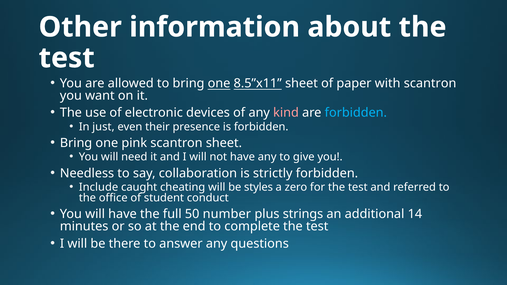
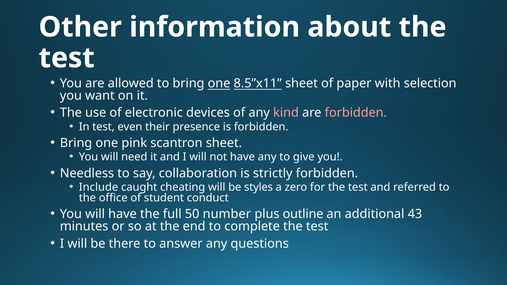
with scantron: scantron -> selection
forbidden at (356, 113) colour: light blue -> pink
In just: just -> test
strings: strings -> outline
14: 14 -> 43
